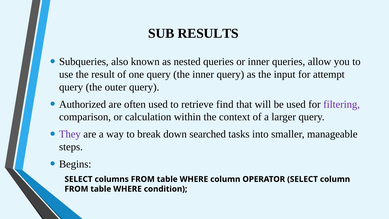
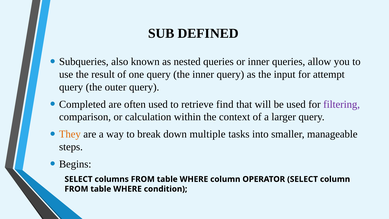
RESULTS: RESULTS -> DEFINED
Authorized: Authorized -> Completed
They colour: purple -> orange
searched: searched -> multiple
